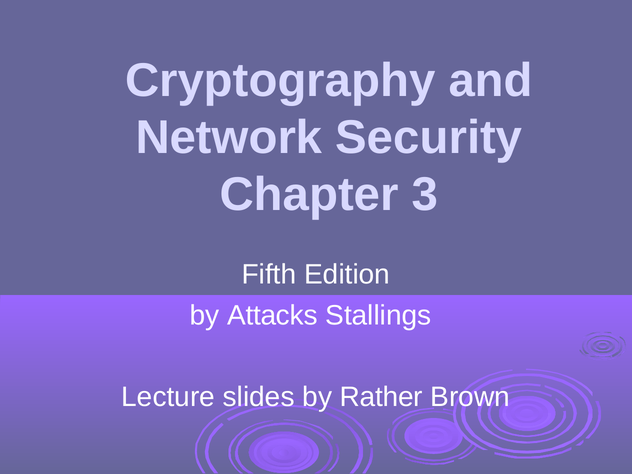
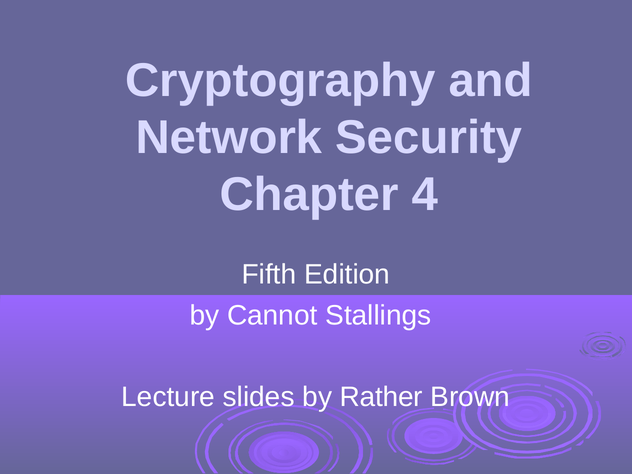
3: 3 -> 4
Attacks: Attacks -> Cannot
